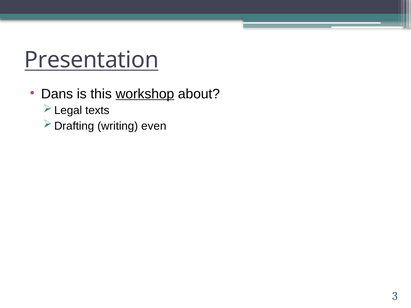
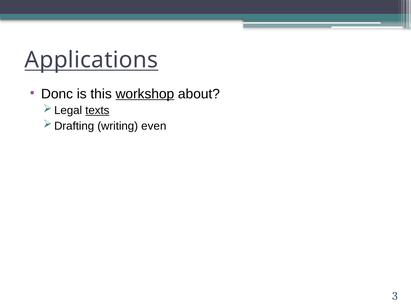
Presentation: Presentation -> Applications
Dans: Dans -> Donc
texts underline: none -> present
